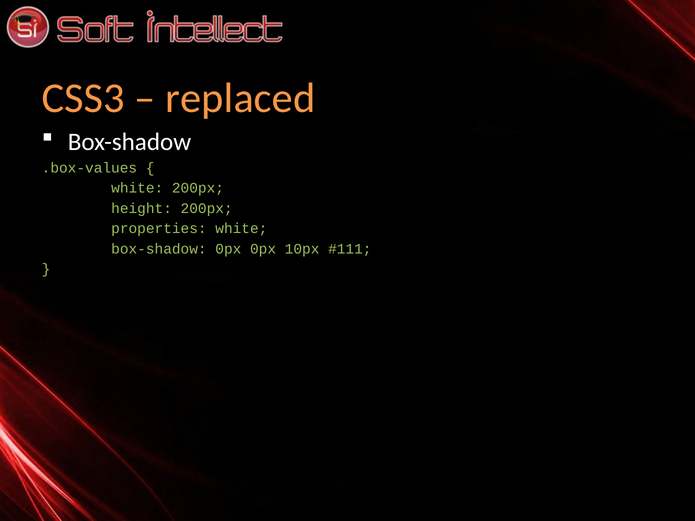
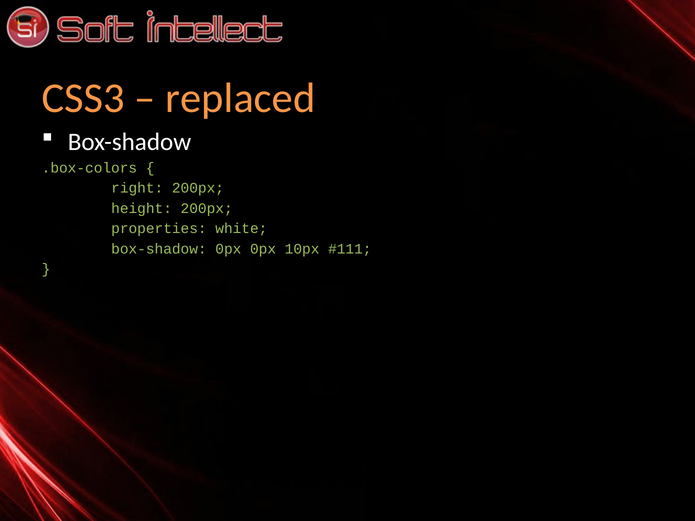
.box-values: .box-values -> .box-colors
white at (137, 188): white -> right
